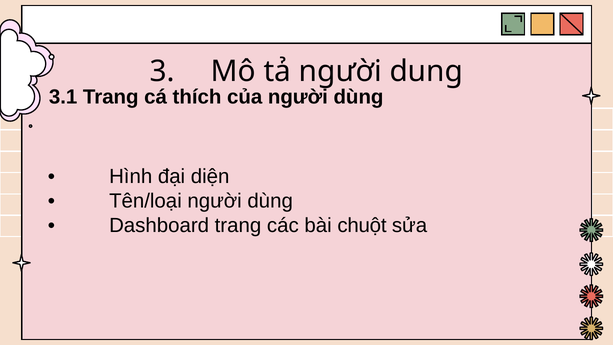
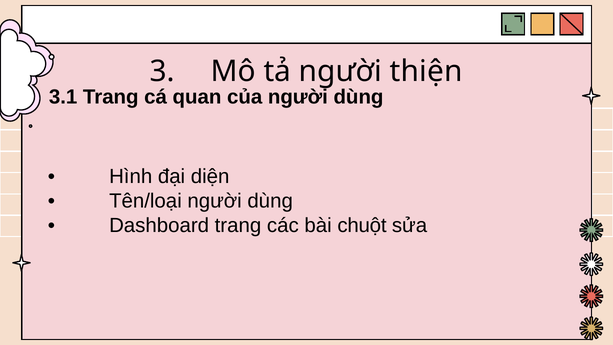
dụng: dụng -> thiện
thích: thích -> quan
